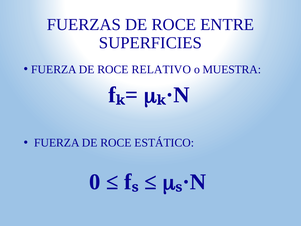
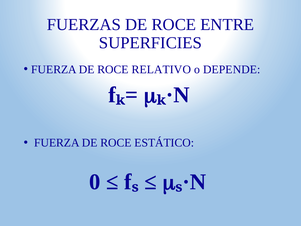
MUESTRA: MUESTRA -> DEPENDE
